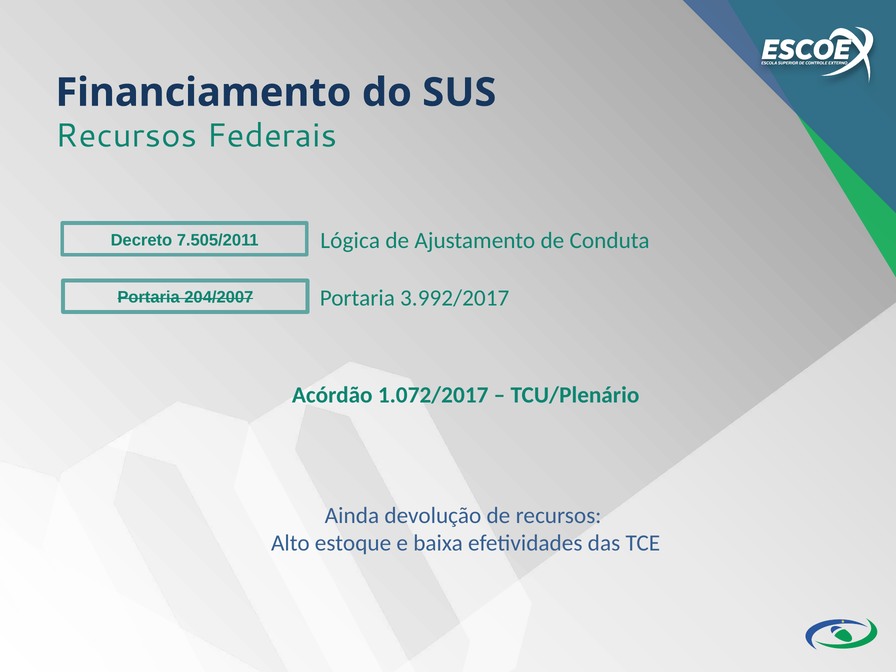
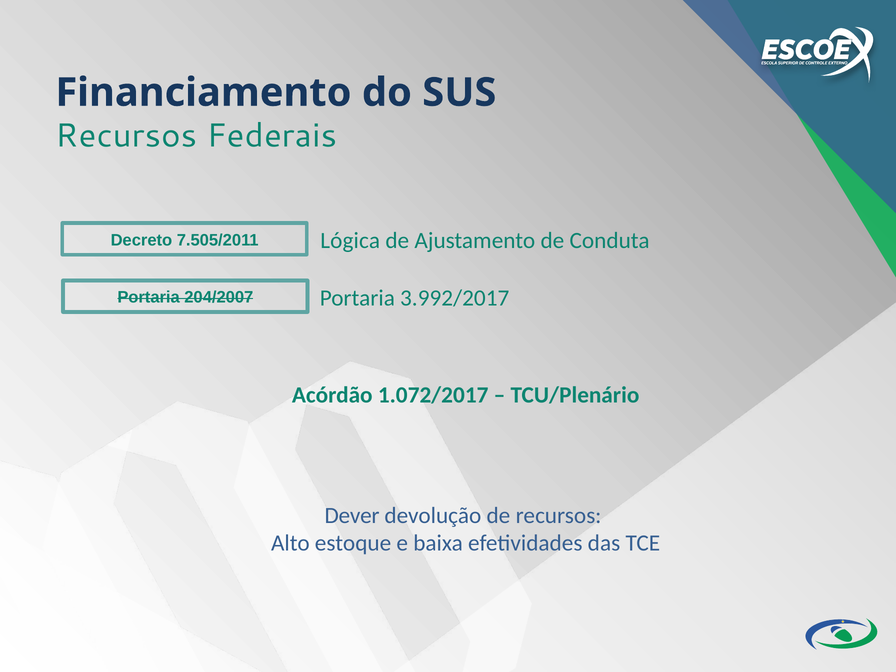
Ainda: Ainda -> Dever
